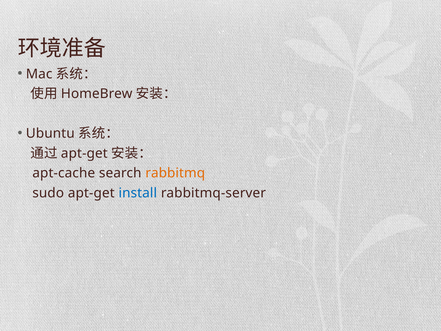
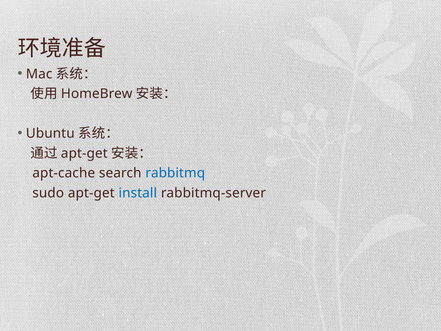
rabbitmq colour: orange -> blue
